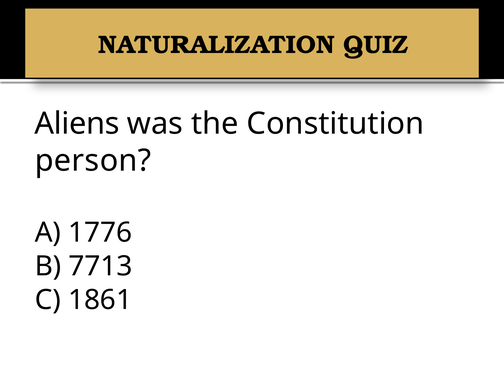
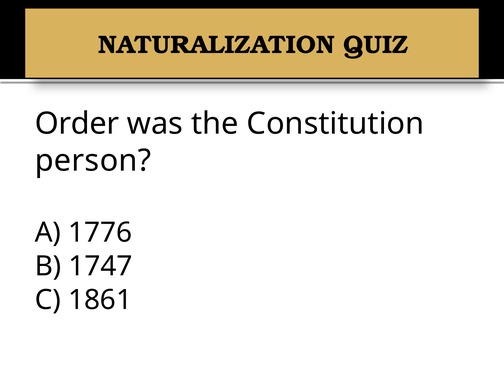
Aliens: Aliens -> Order
7713: 7713 -> 1747
